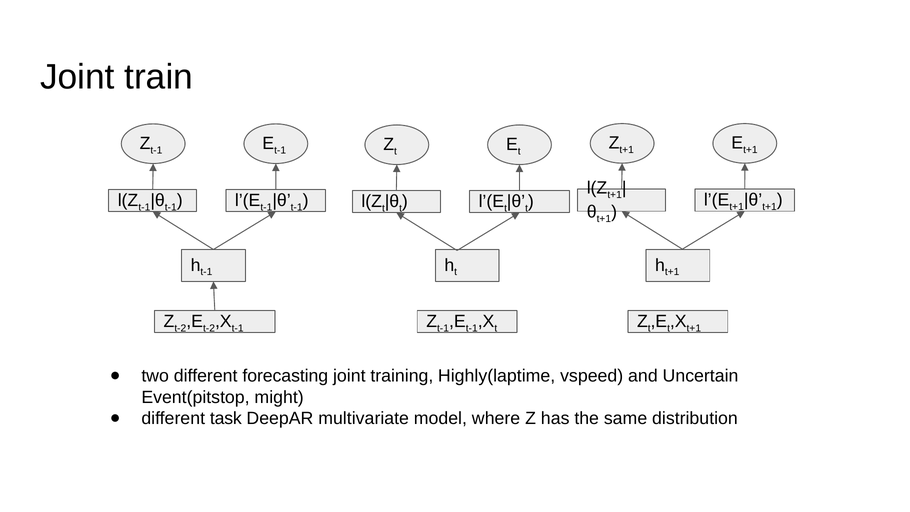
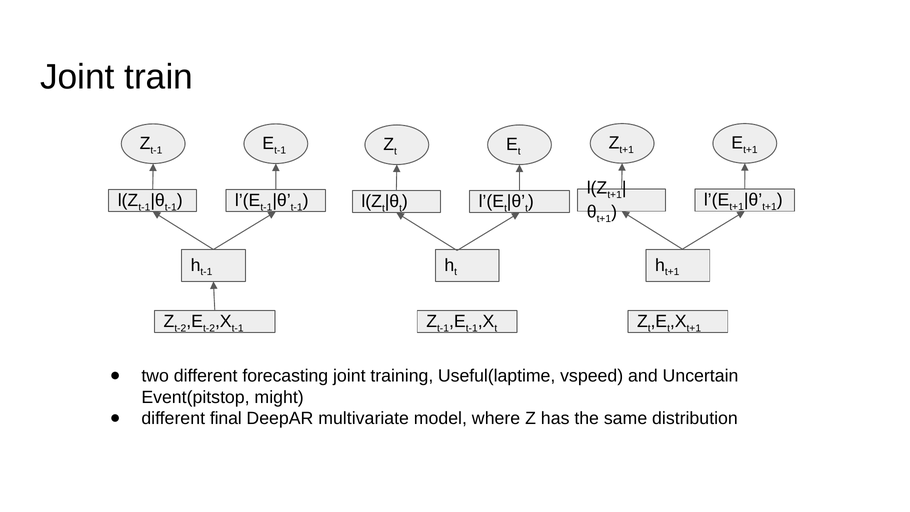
Highly(laptime: Highly(laptime -> Useful(laptime
task: task -> final
